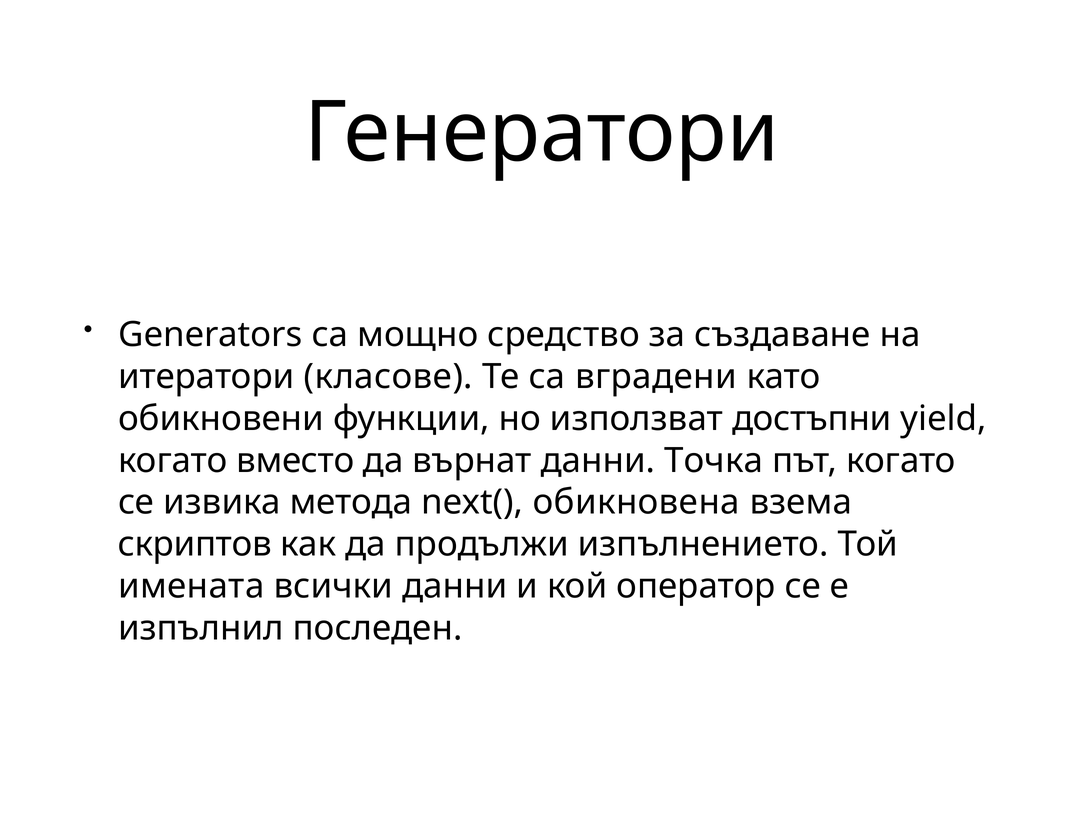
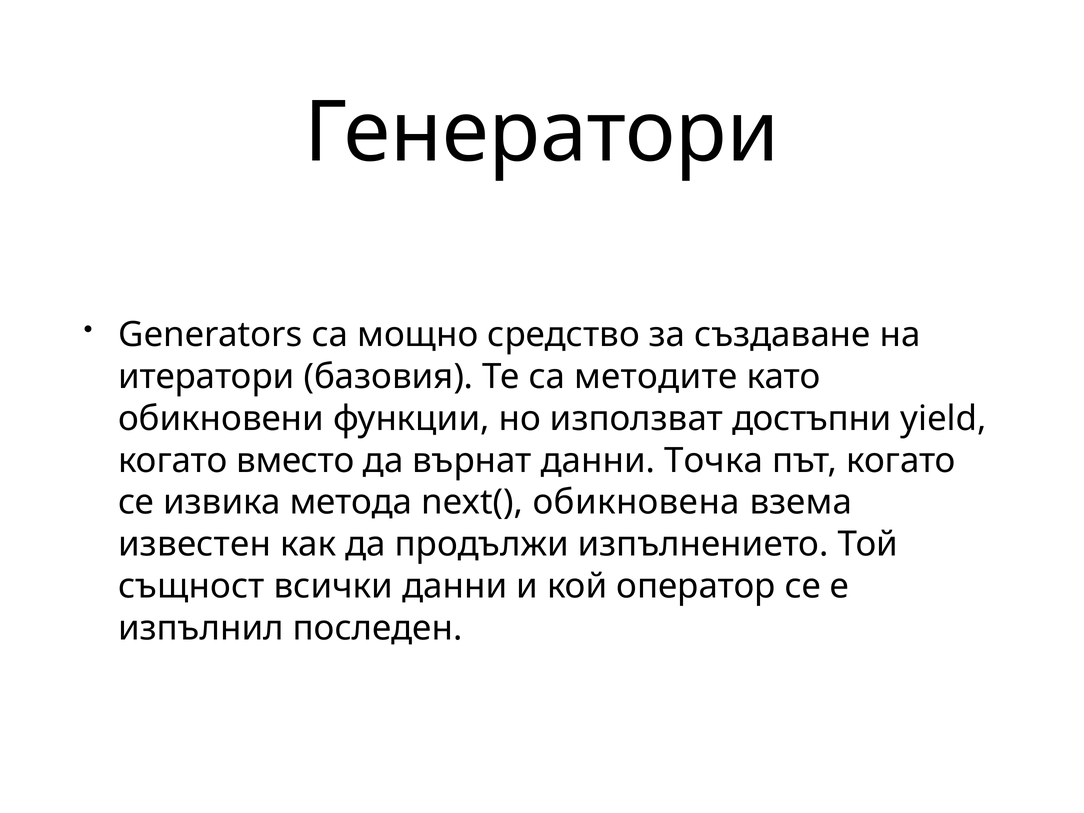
класове: класове -> базовия
вградени: вградени -> методите
скриптов: скриптов -> известен
имената: имената -> същност
